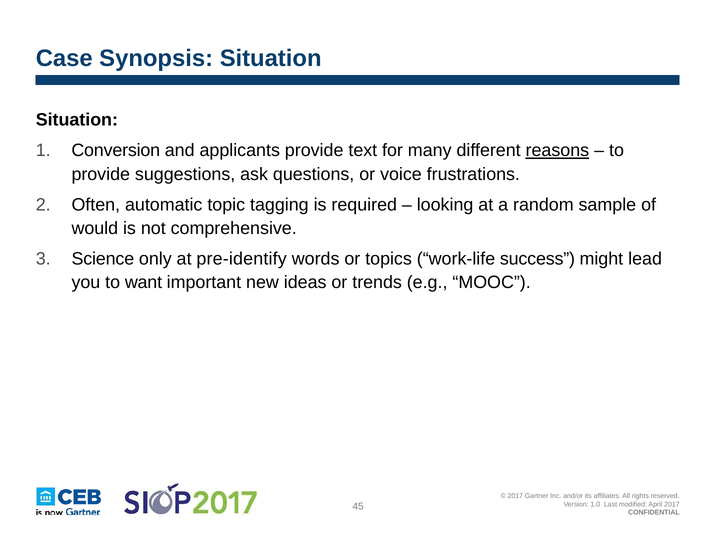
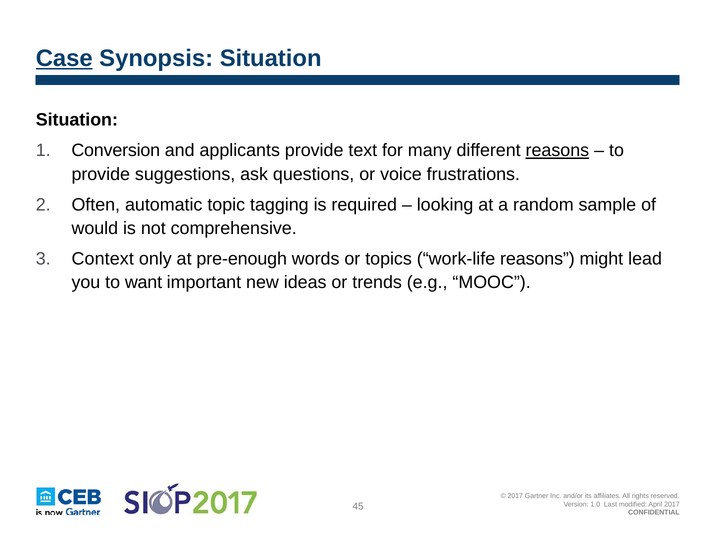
Case underline: none -> present
Science: Science -> Context
pre-identify: pre-identify -> pre-enough
work-life success: success -> reasons
